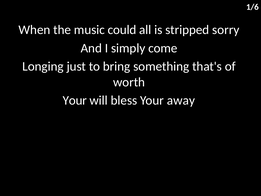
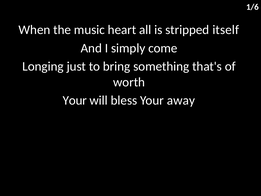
could: could -> heart
sorry: sorry -> itself
